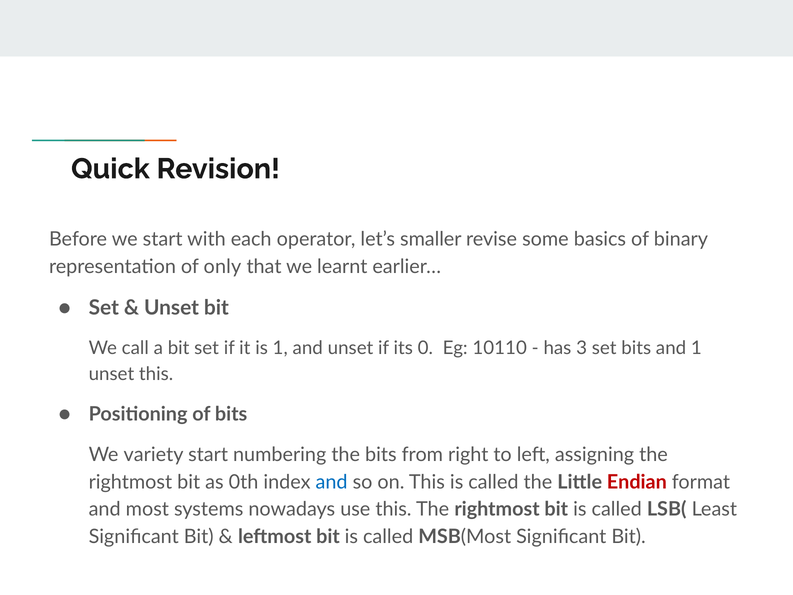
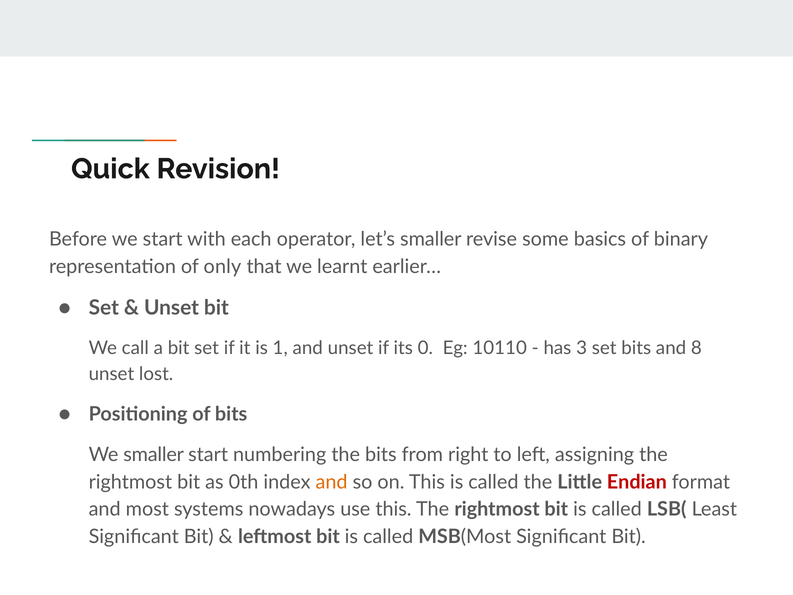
and 1: 1 -> 8
unset this: this -> lost
We variety: variety -> smaller
and at (332, 482) colour: blue -> orange
